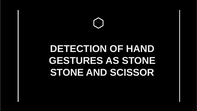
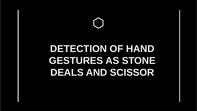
STONE at (67, 72): STONE -> DEALS
